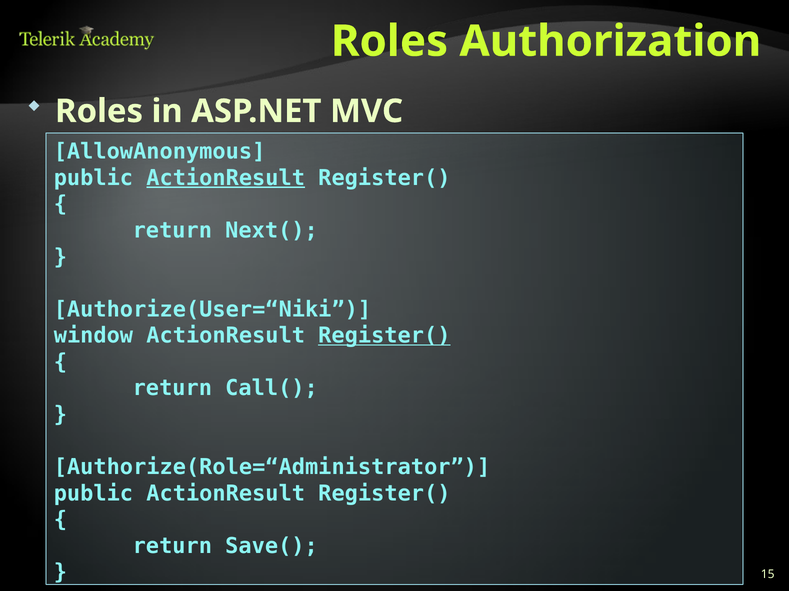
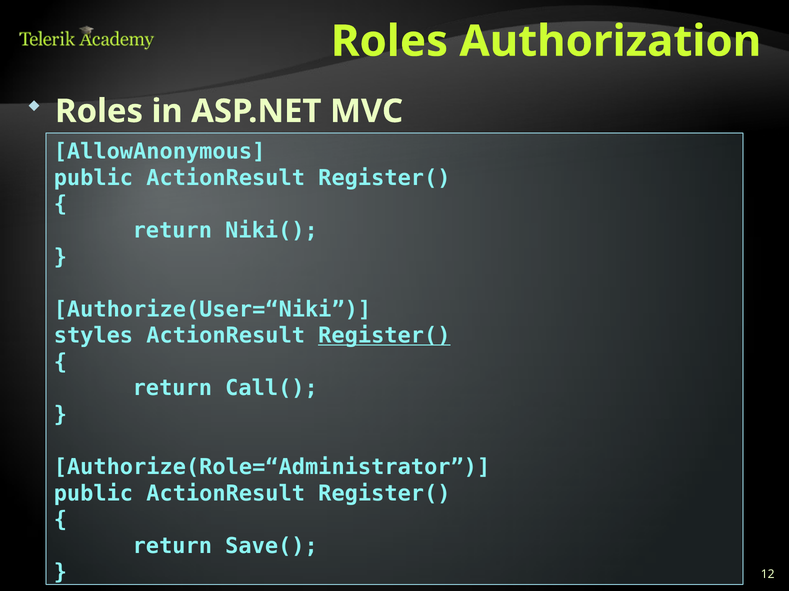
ActionResult at (226, 178) underline: present -> none
Next(: Next( -> Niki(
window: window -> styles
15: 15 -> 12
